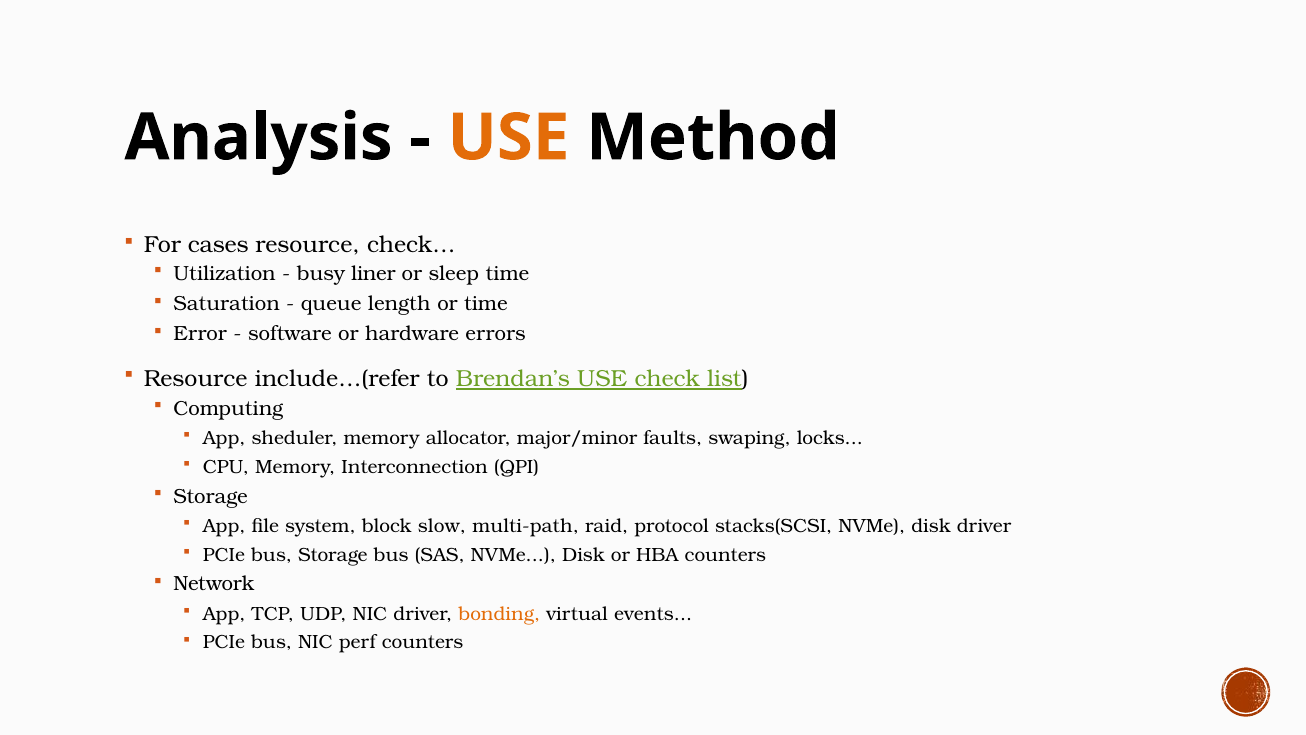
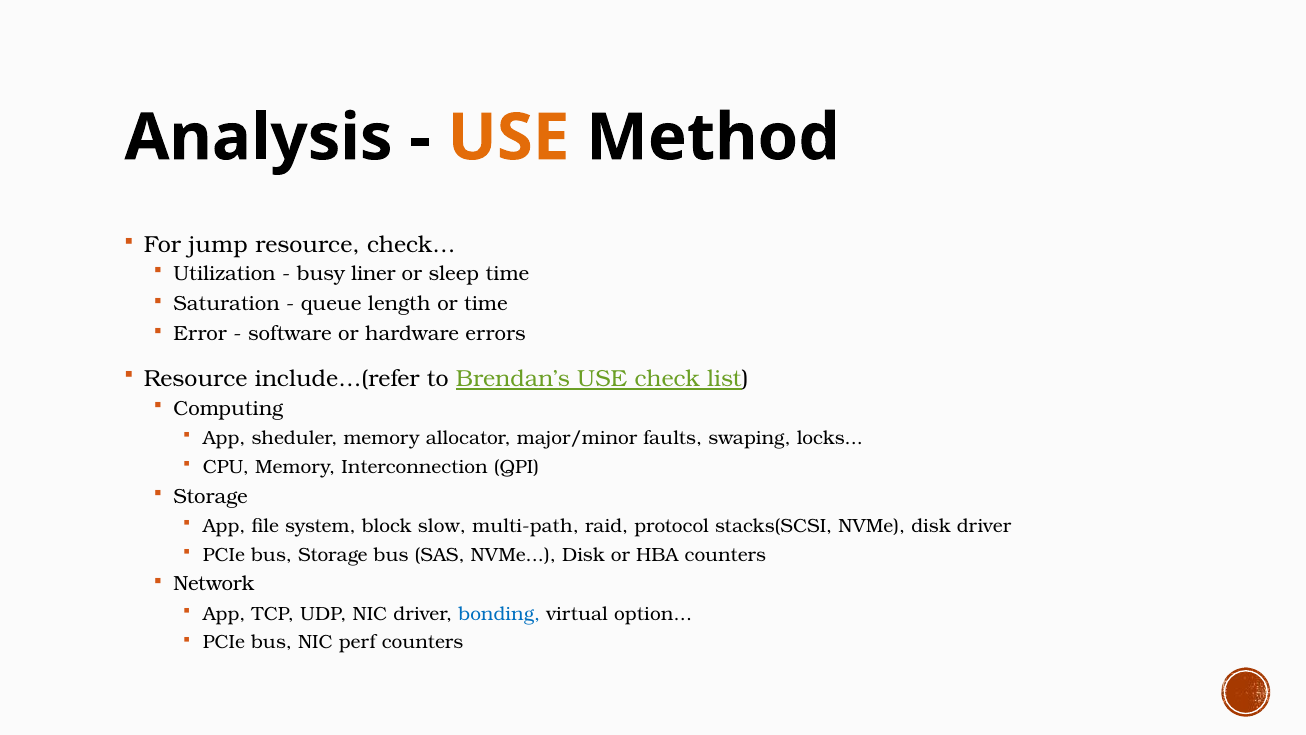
cases: cases -> jump
bonding colour: orange -> blue
events: events -> option
